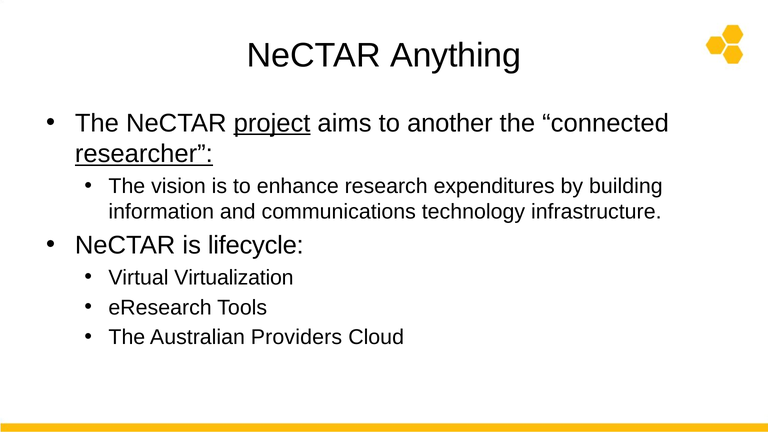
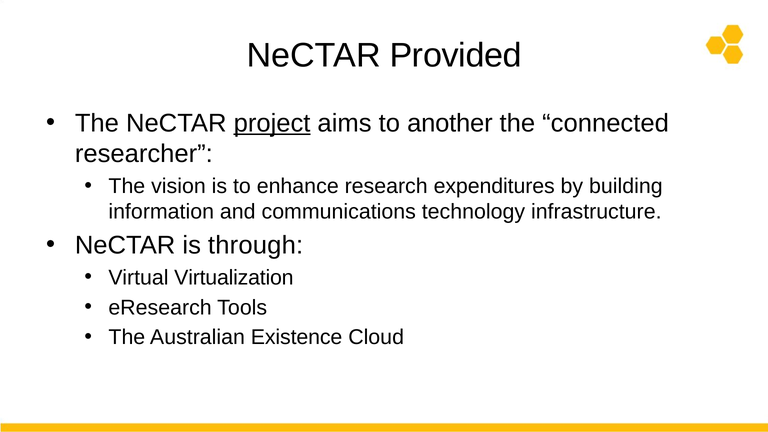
Anything: Anything -> Provided
researcher underline: present -> none
lifecycle: lifecycle -> through
Providers: Providers -> Existence
